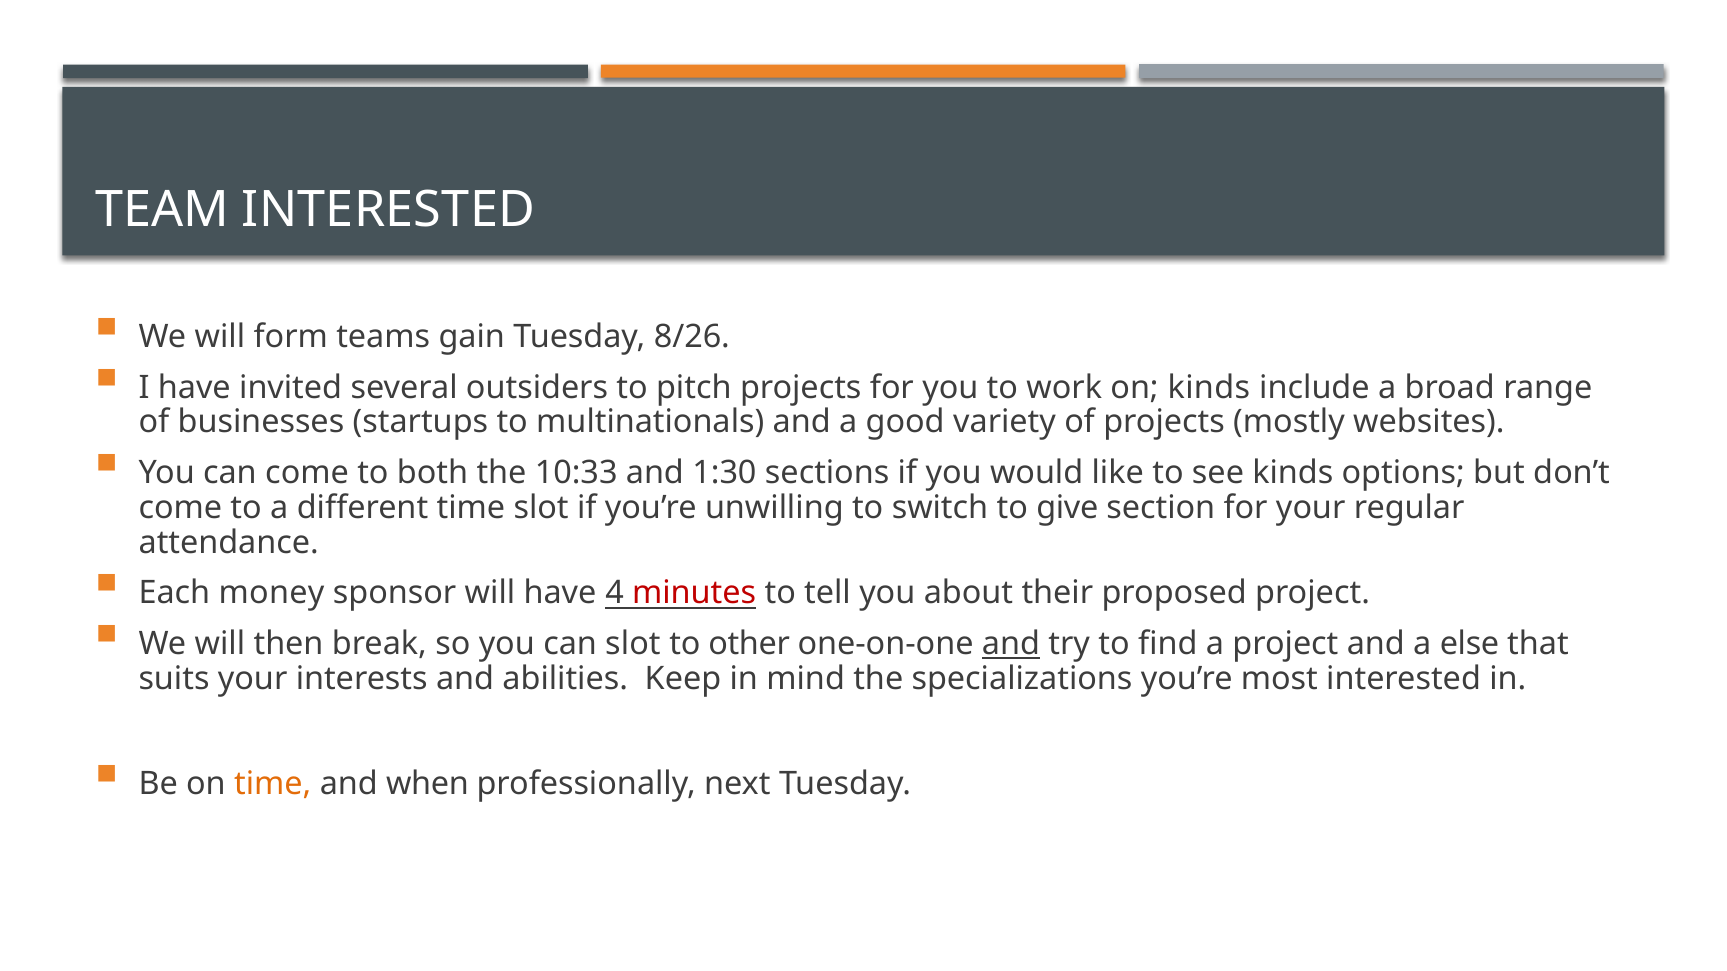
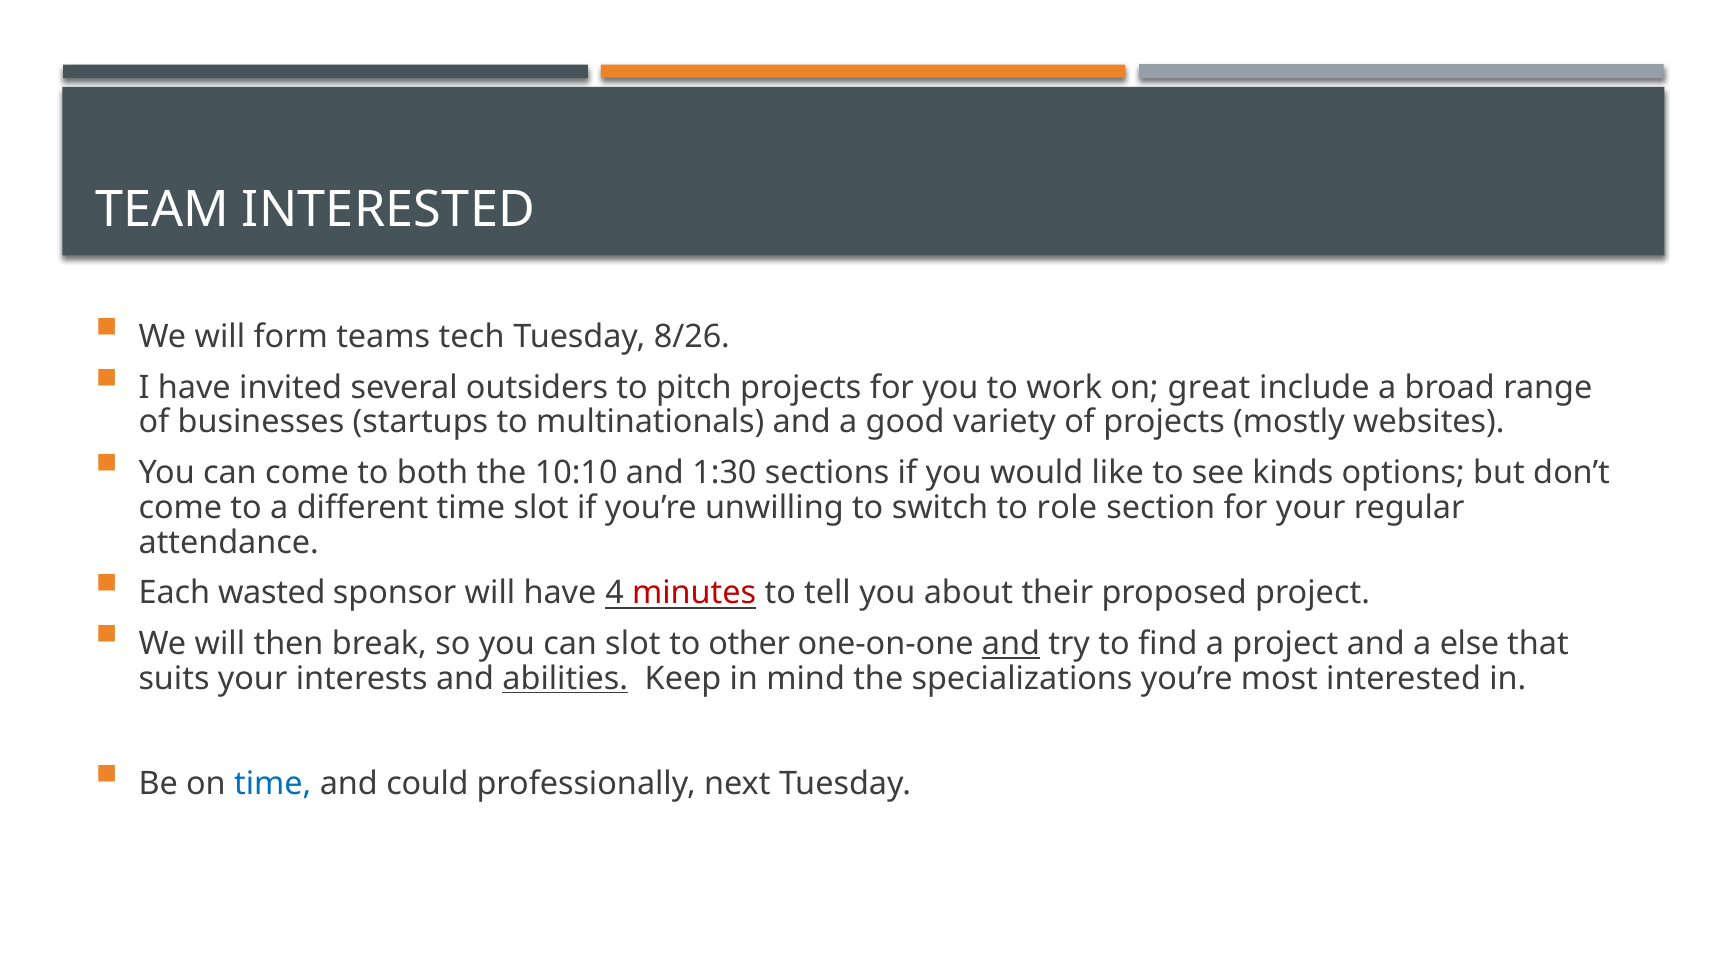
gain: gain -> tech
on kinds: kinds -> great
10:33: 10:33 -> 10:10
give: give -> role
money: money -> wasted
abilities underline: none -> present
time at (273, 784) colour: orange -> blue
when: when -> could
